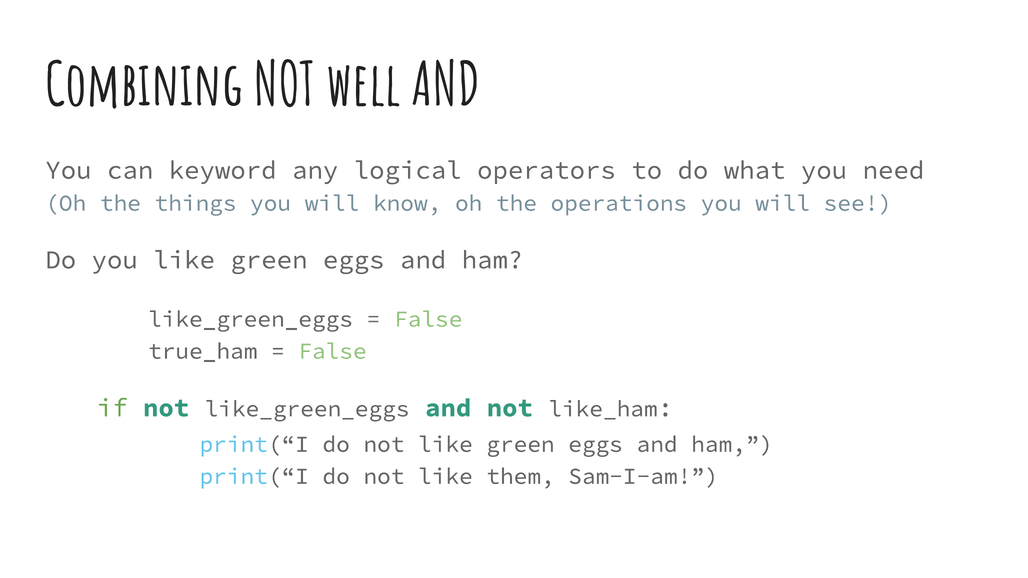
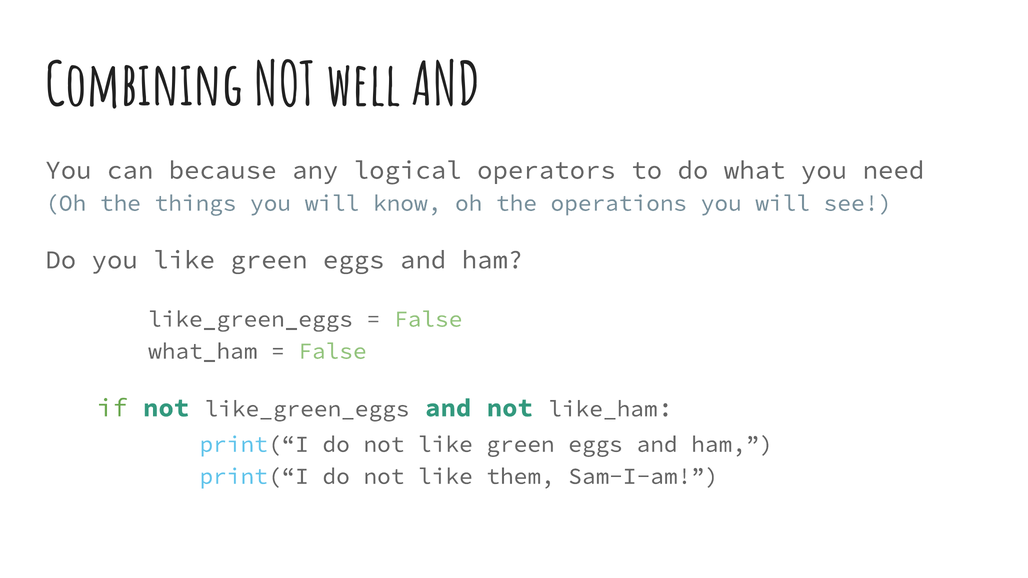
keyword: keyword -> because
true_ham: true_ham -> what_ham
